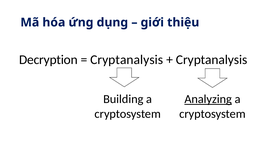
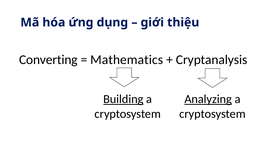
Decryption: Decryption -> Converting
Cryptanalysis at (127, 60): Cryptanalysis -> Mathematics
Building underline: none -> present
